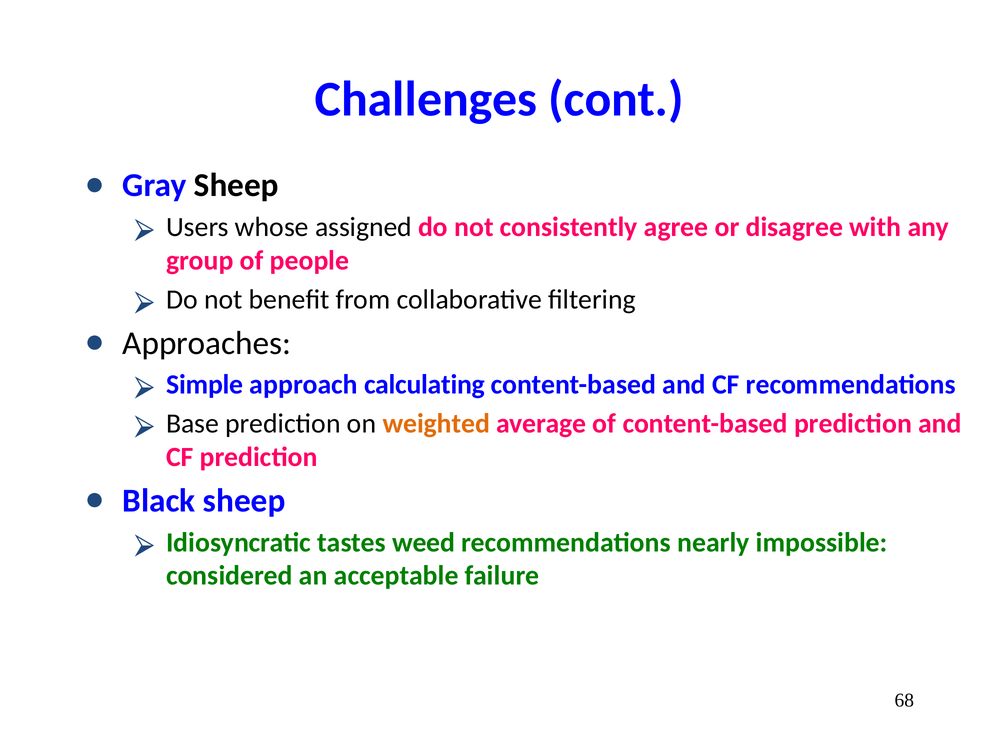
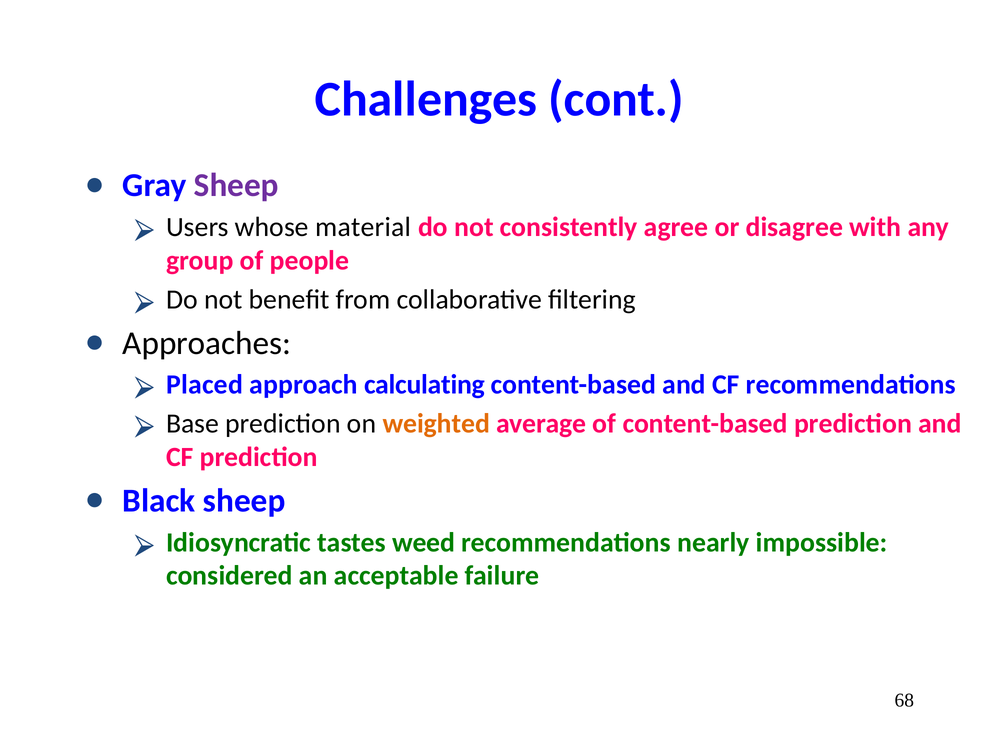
Sheep at (236, 186) colour: black -> purple
assigned: assigned -> material
Simple: Simple -> Placed
